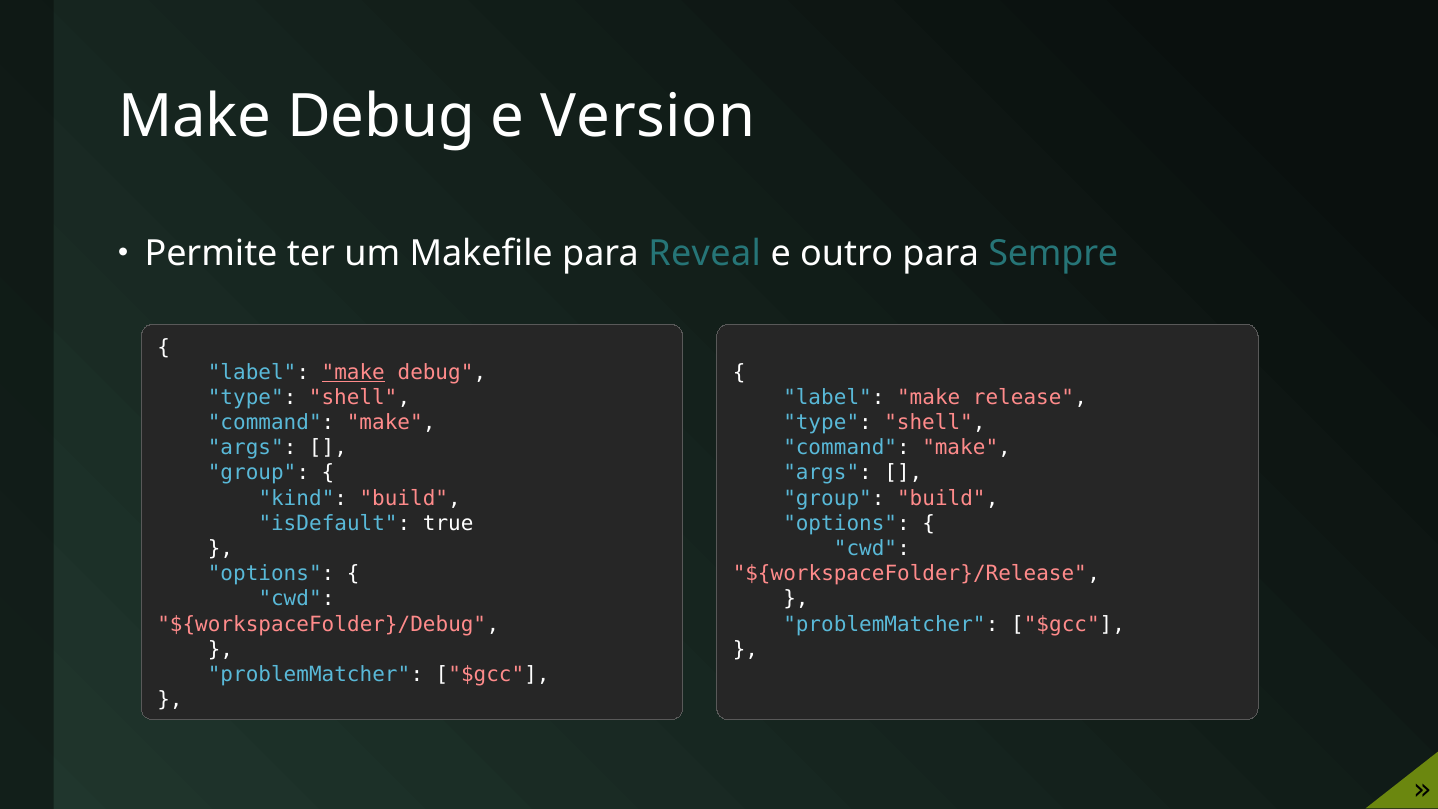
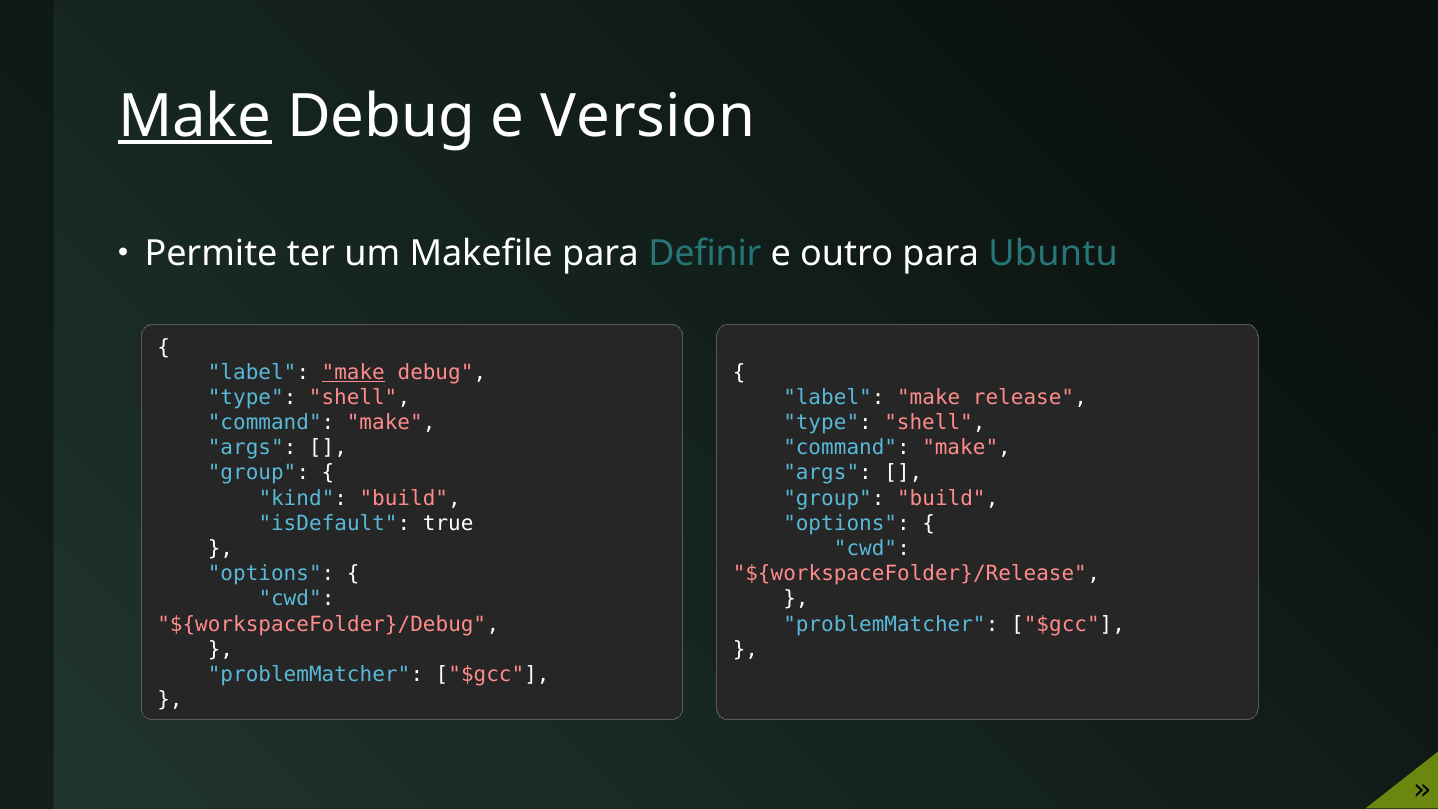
Make at (195, 116) underline: none -> present
Reveal: Reveal -> Definir
Sempre: Sempre -> Ubuntu
